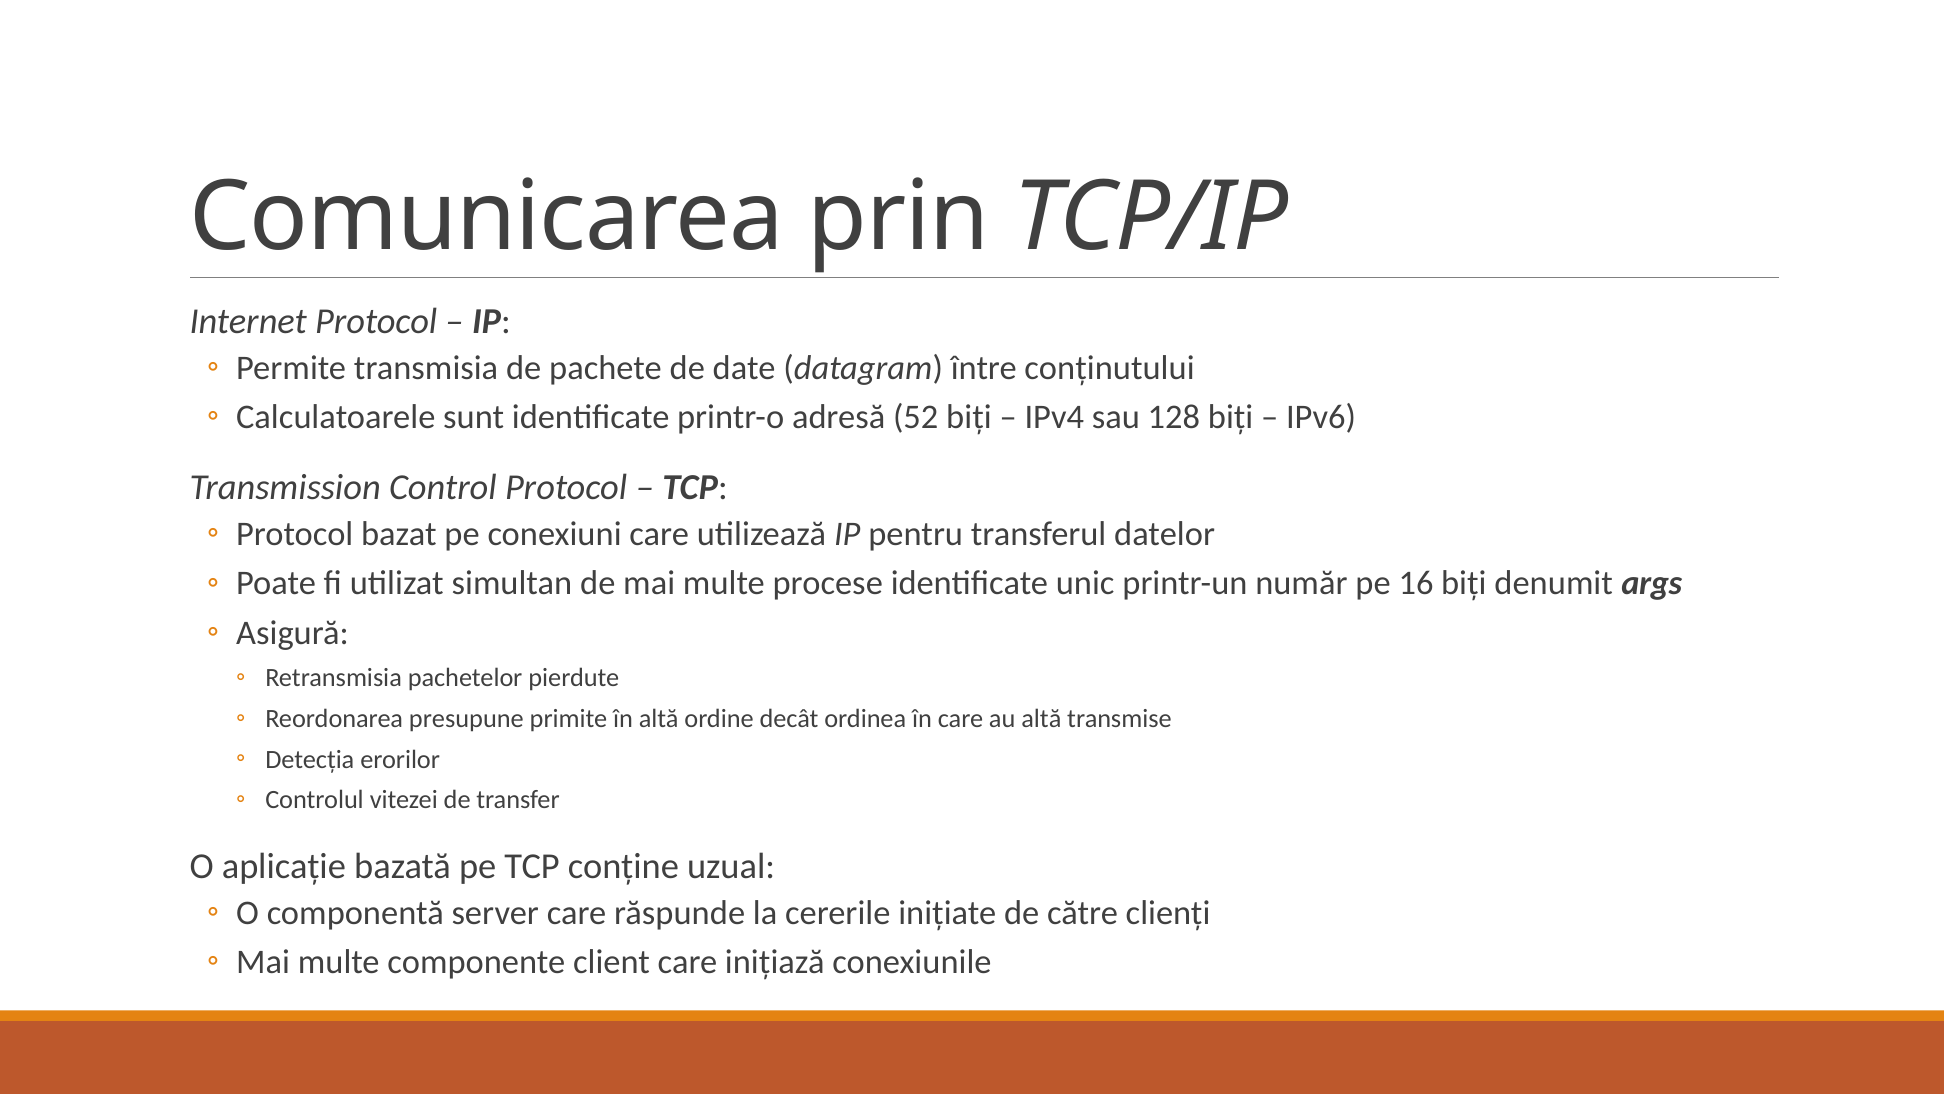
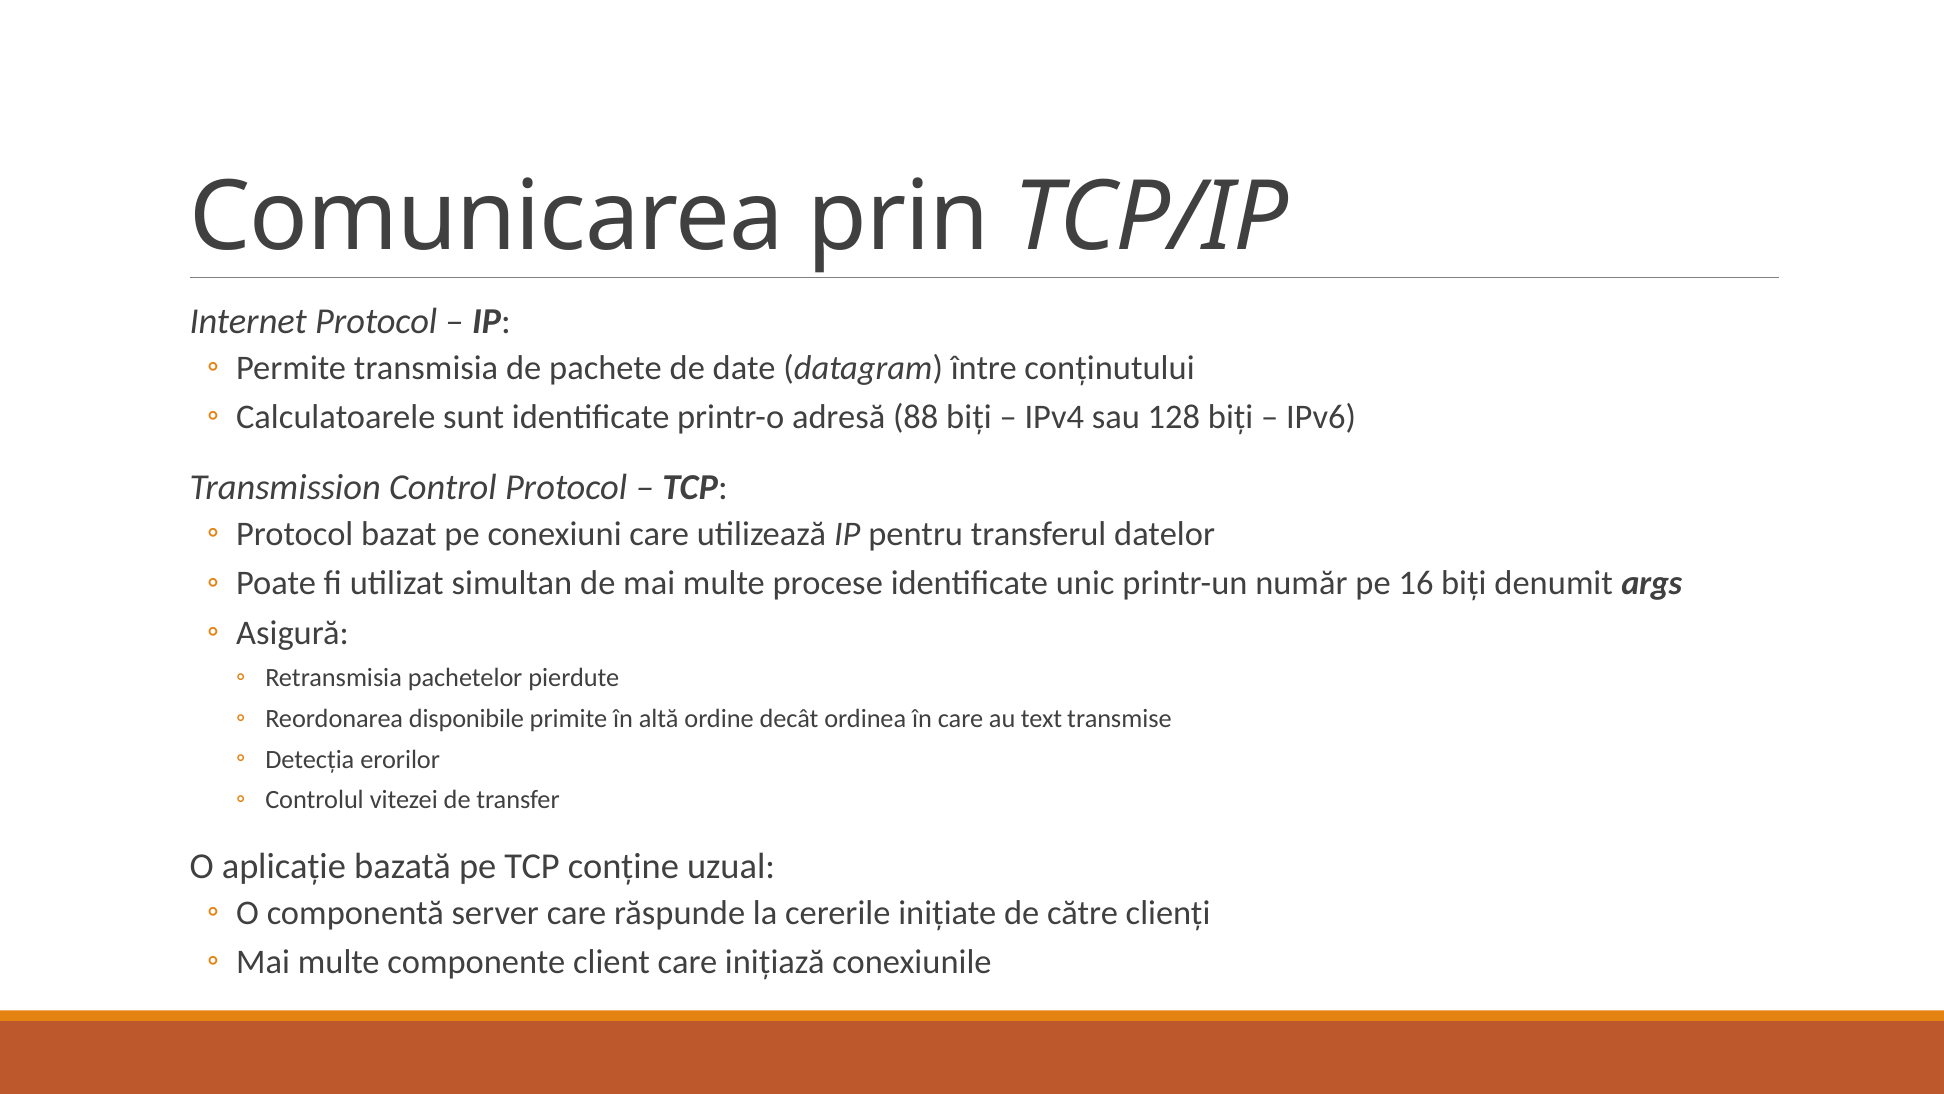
52: 52 -> 88
presupune: presupune -> disponibile
au altă: altă -> text
